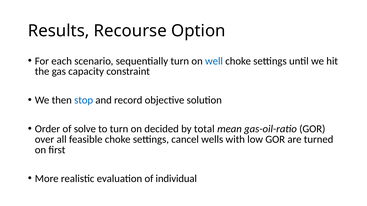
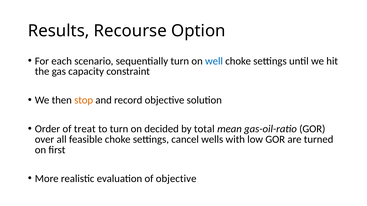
stop colour: blue -> orange
solve: solve -> treat
of individual: individual -> objective
